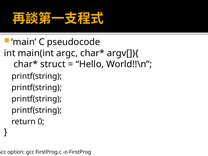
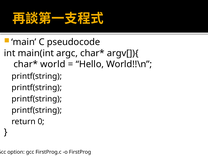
struct: struct -> world
